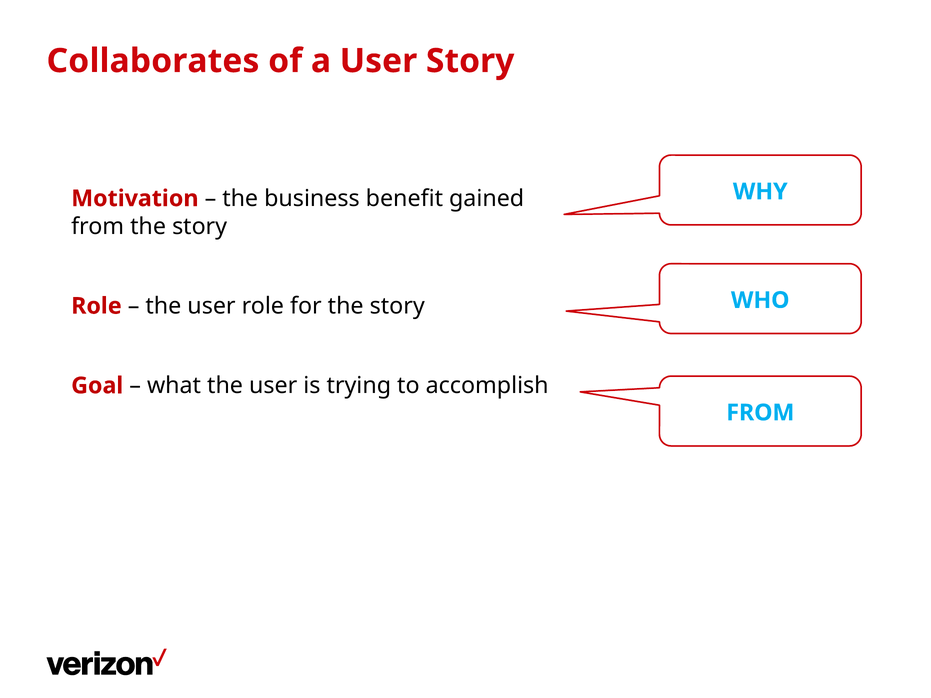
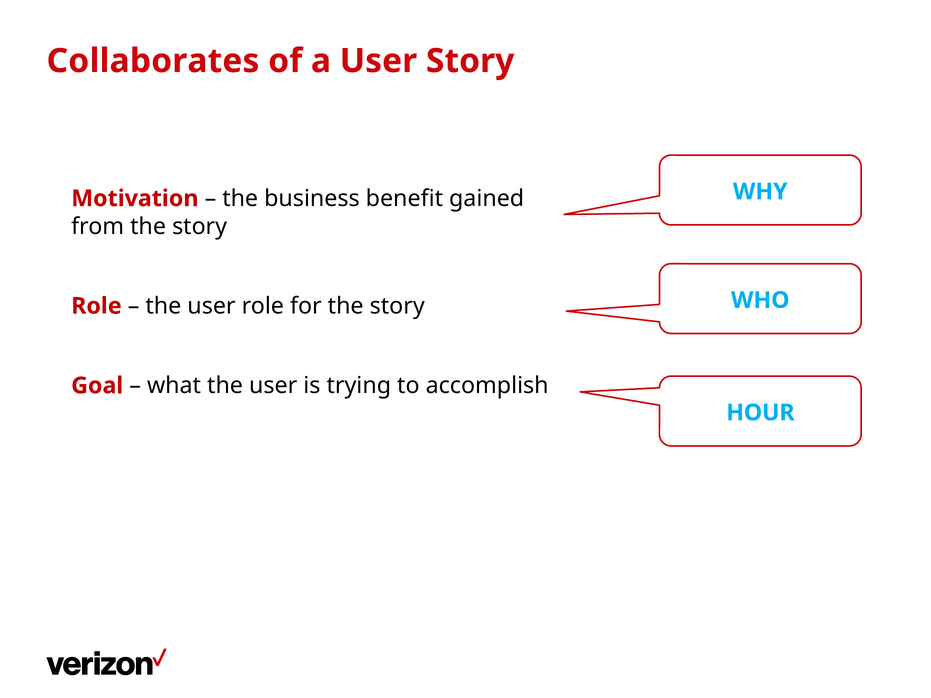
FROM at (760, 413): FROM -> HOUR
